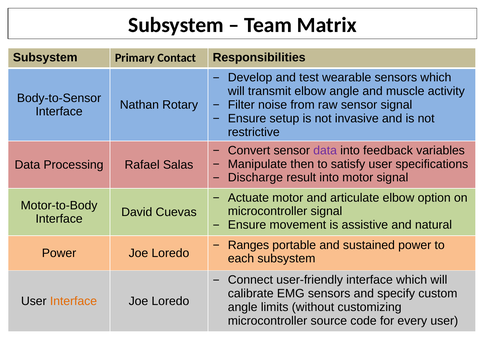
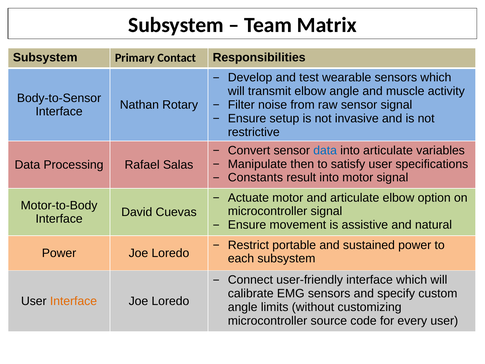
data at (325, 150) colour: purple -> blue
into feedback: feedback -> articulate
Discharge: Discharge -> Constants
Ranges: Ranges -> Restrict
